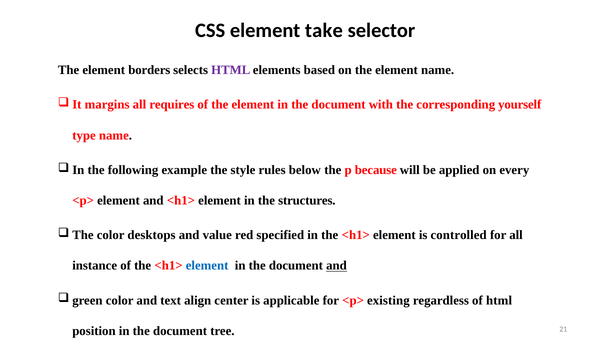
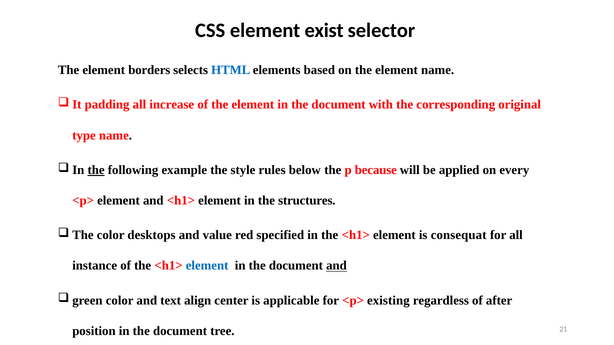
take: take -> exist
HTML at (231, 70) colour: purple -> blue
margins: margins -> padding
requires: requires -> increase
yourself: yourself -> original
the at (96, 170) underline: none -> present
controlled: controlled -> consequat
of html: html -> after
